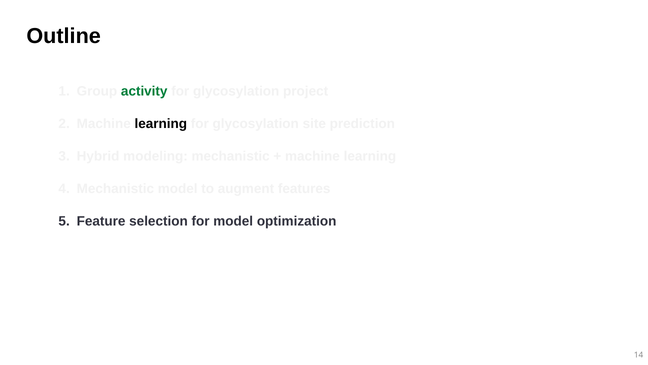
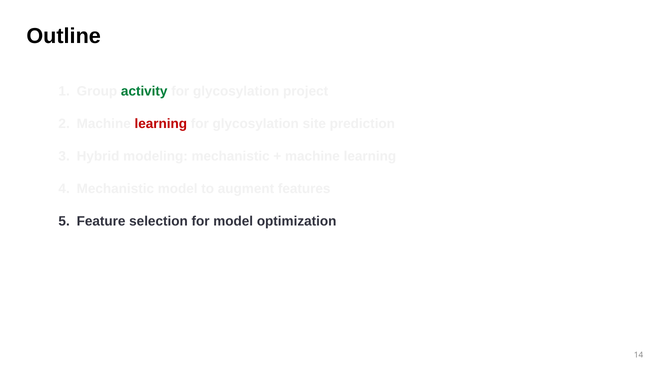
learning at (161, 124) colour: black -> red
